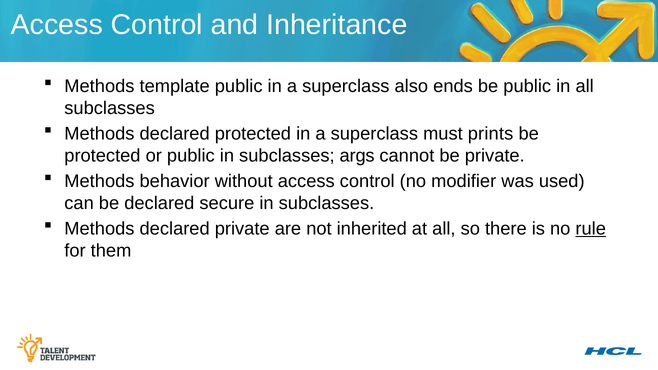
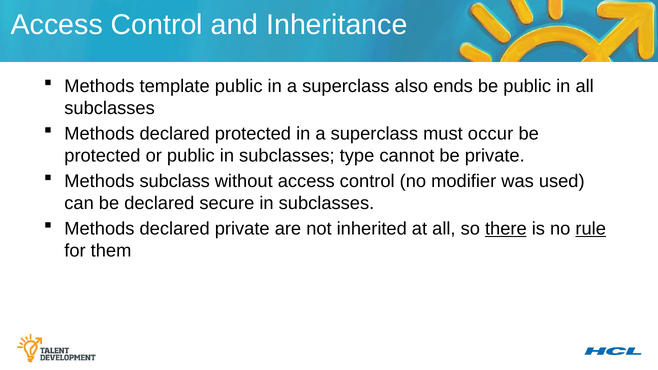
prints: prints -> occur
args: args -> type
behavior: behavior -> subclass
there underline: none -> present
